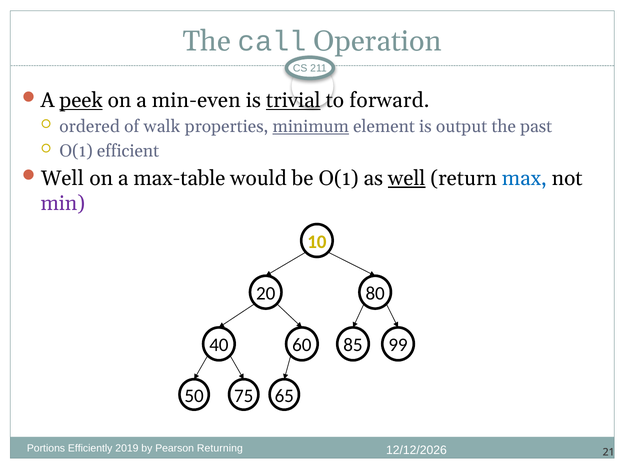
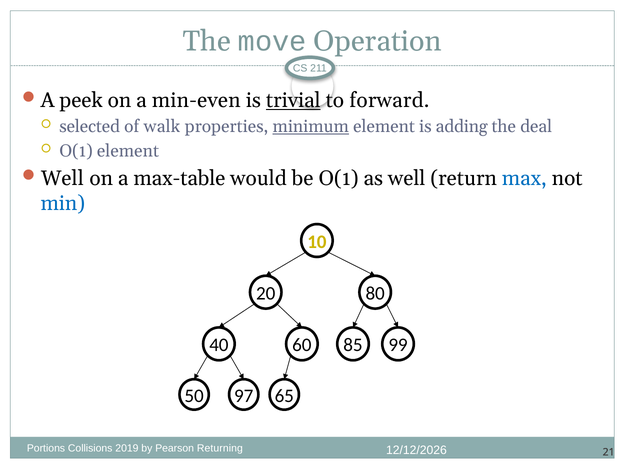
call: call -> move
peek underline: present -> none
ordered: ordered -> selected
output: output -> adding
past: past -> deal
O(1 efficient: efficient -> element
well at (407, 178) underline: present -> none
min colour: purple -> blue
75: 75 -> 97
Efficiently: Efficiently -> Collisions
